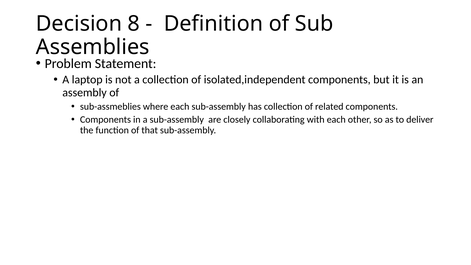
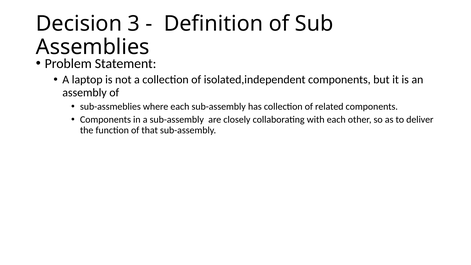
8: 8 -> 3
